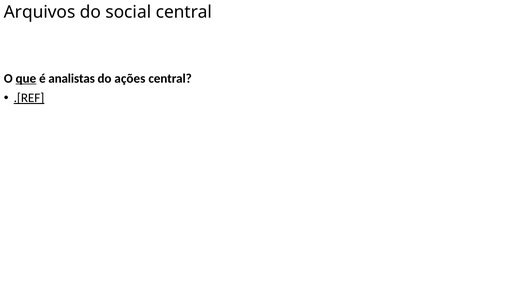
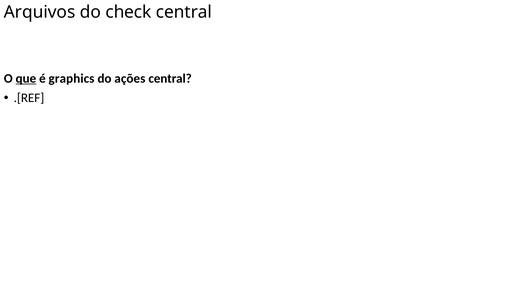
social: social -> check
analistas: analistas -> graphics
.[REF underline: present -> none
